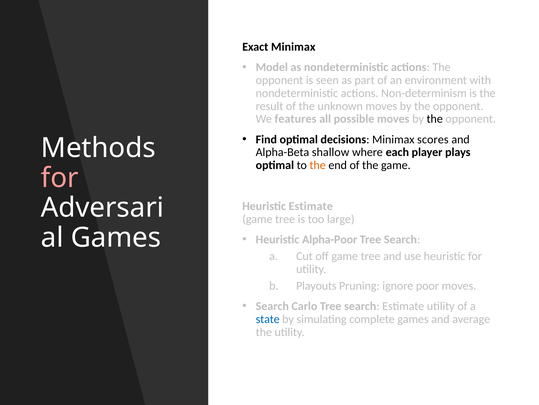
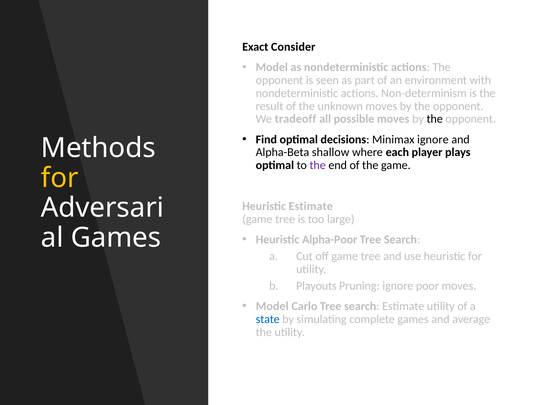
Exact Minimax: Minimax -> Consider
features: features -> tradeoff
Minimax scores: scores -> ignore
the at (318, 165) colour: orange -> purple
for at (60, 178) colour: pink -> yellow
Search at (272, 306): Search -> Model
